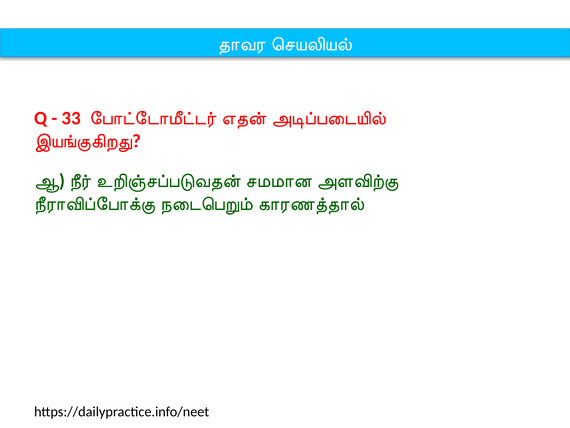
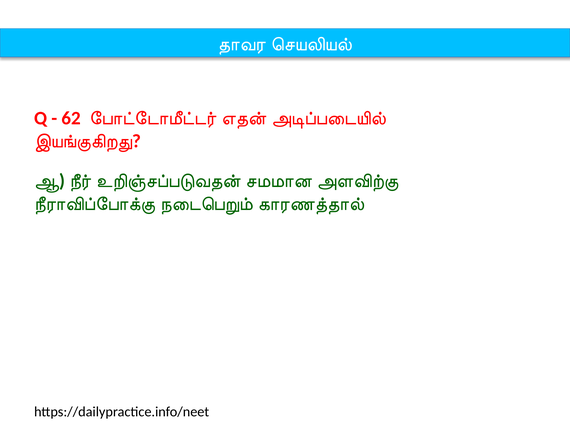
33: 33 -> 62
